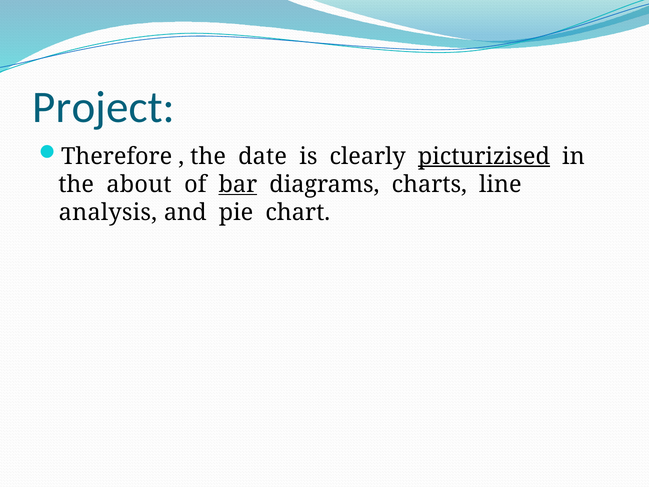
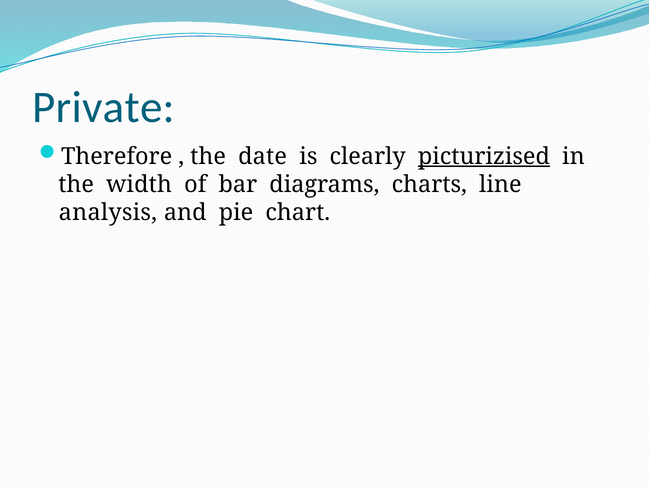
Project: Project -> Private
about: about -> width
bar underline: present -> none
